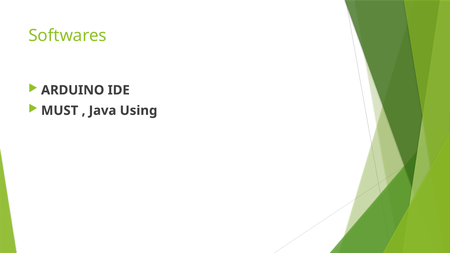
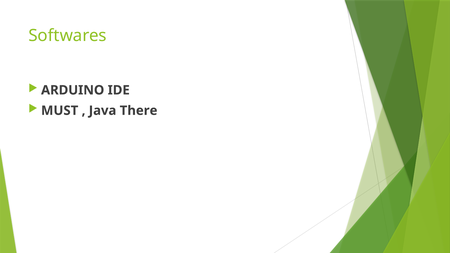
Using: Using -> There
